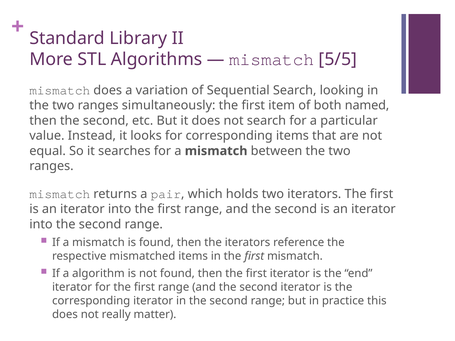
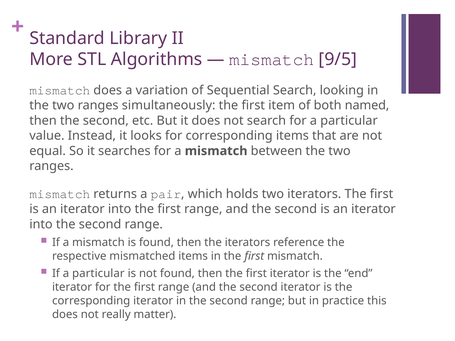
5/5: 5/5 -> 9/5
If a algorithm: algorithm -> particular
